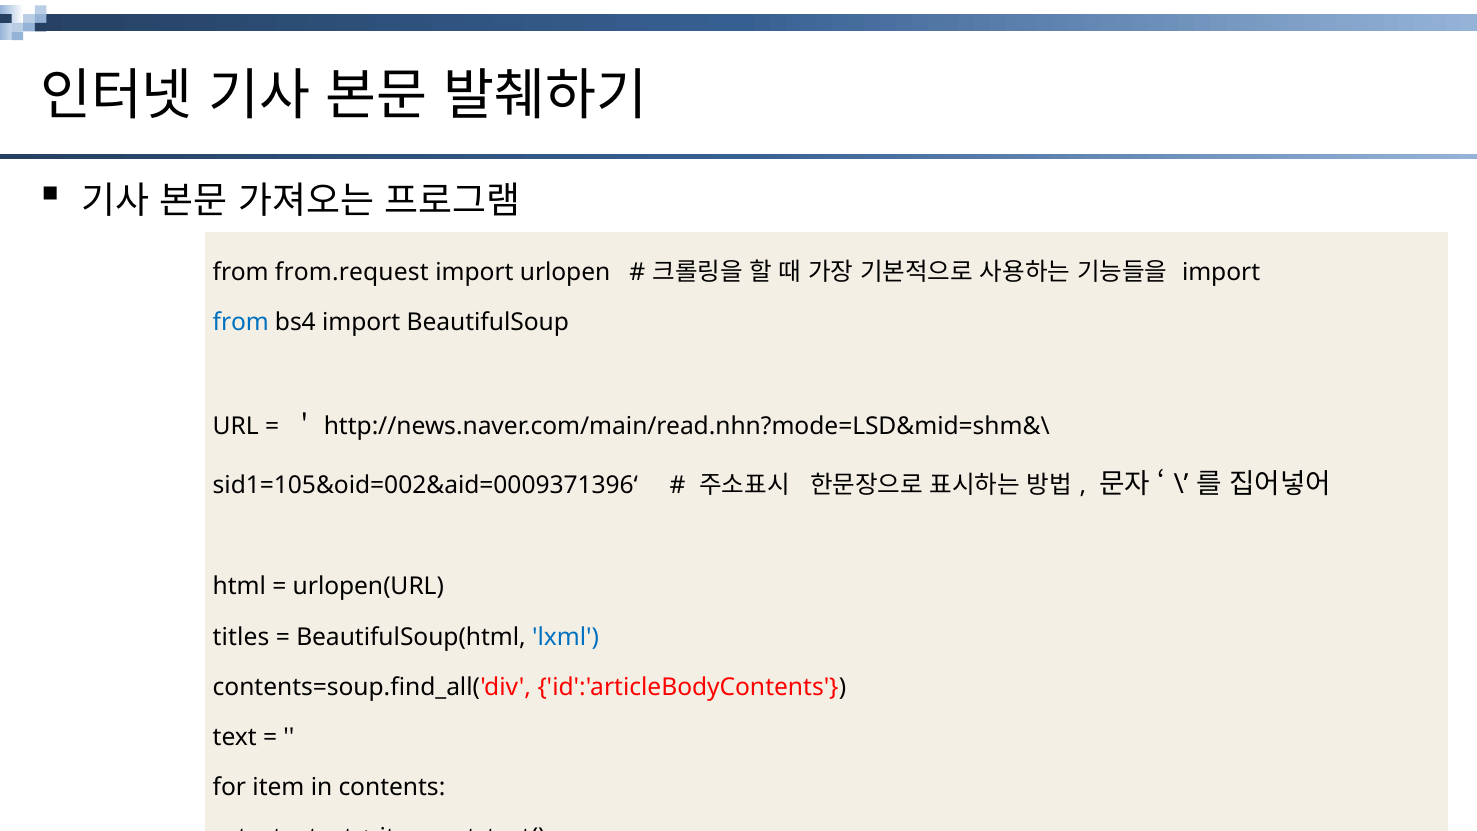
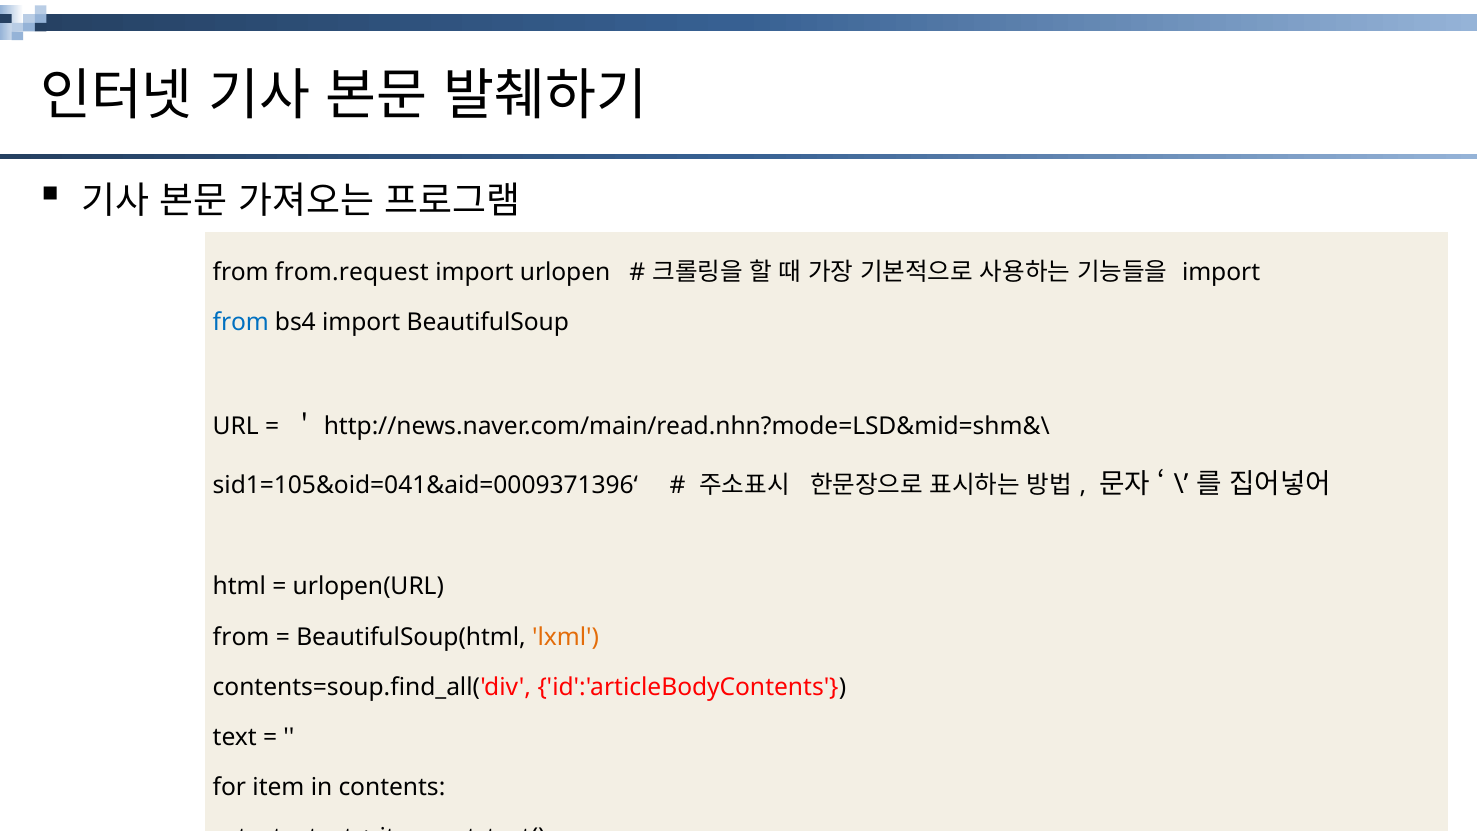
sid1=105&oid=002&aid=0009371396‘: sid1=105&oid=002&aid=0009371396‘ -> sid1=105&oid=041&aid=0009371396‘
titles at (241, 637): titles -> from
lxml colour: blue -> orange
